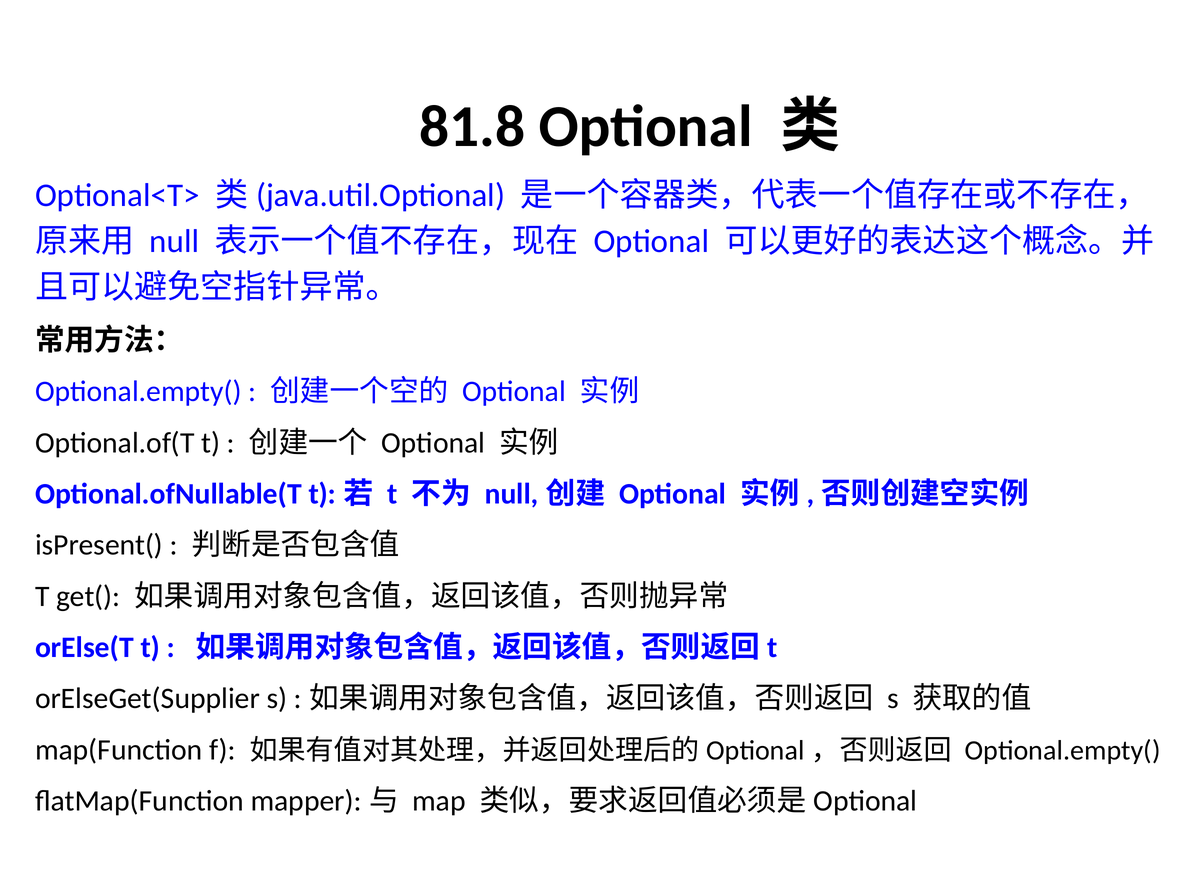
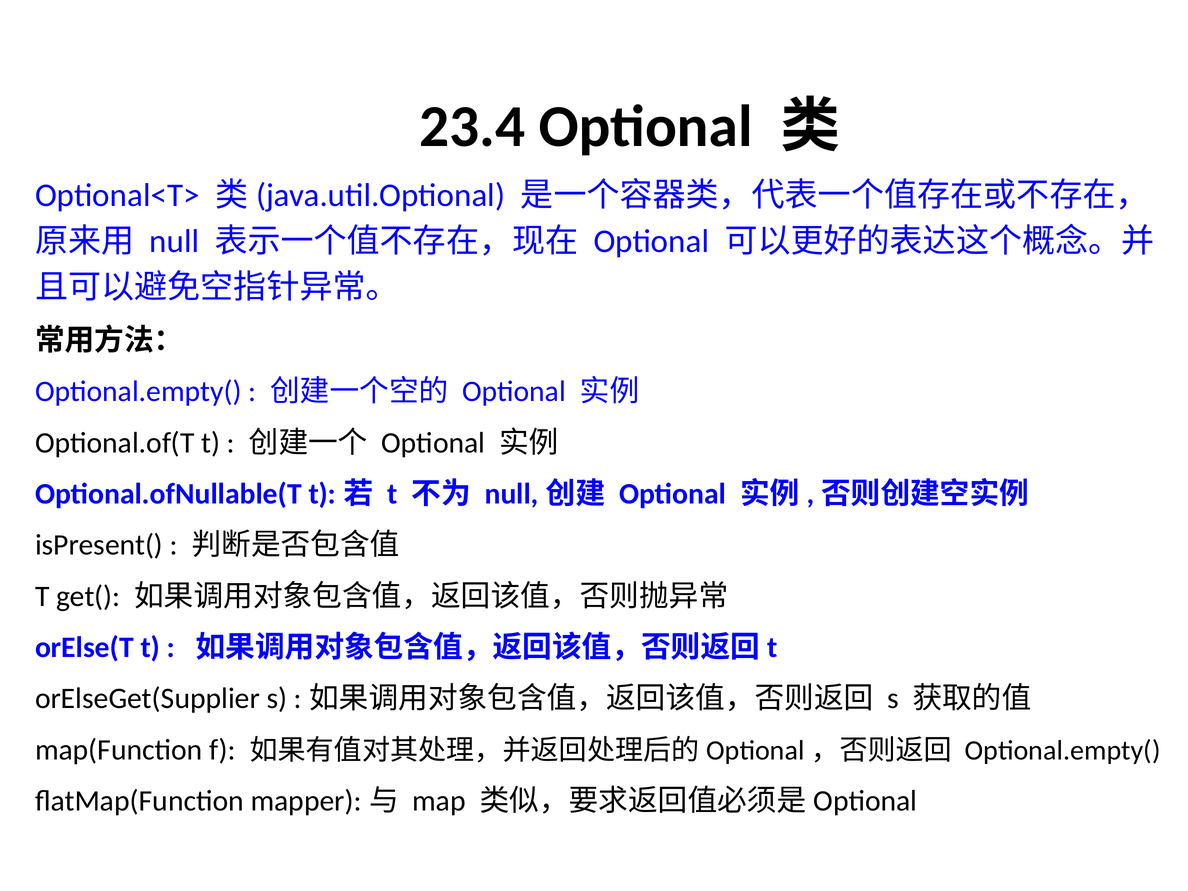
81.8: 81.8 -> 23.4
